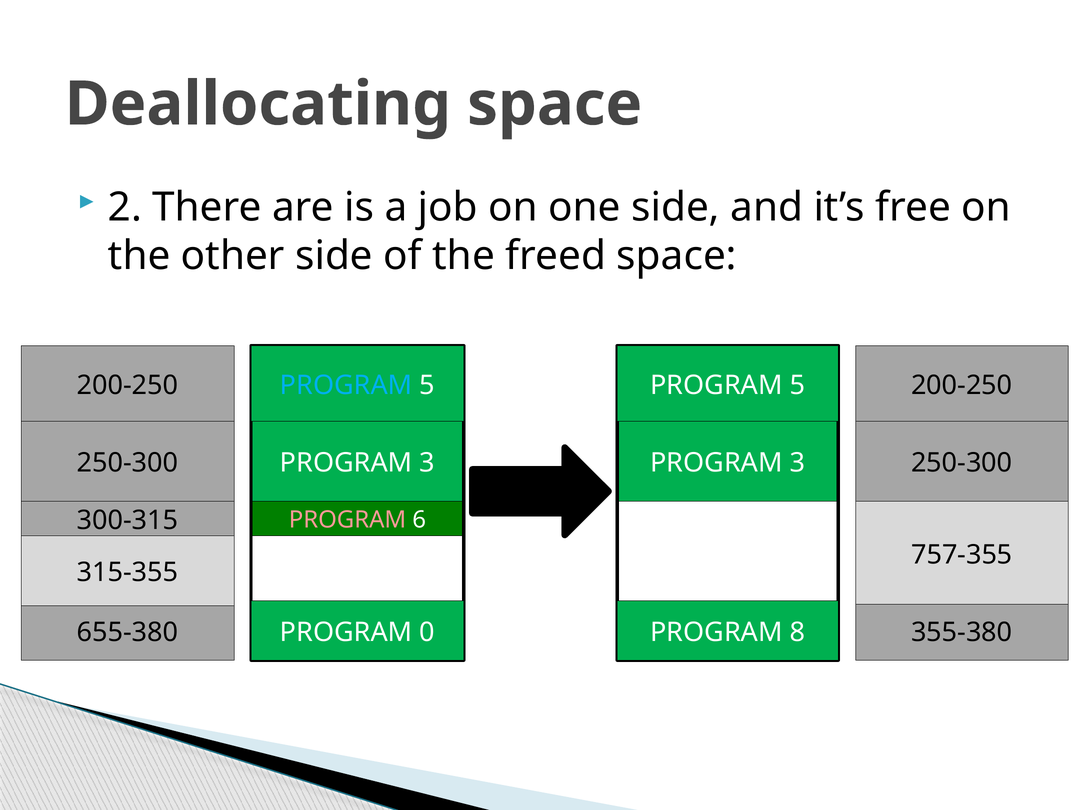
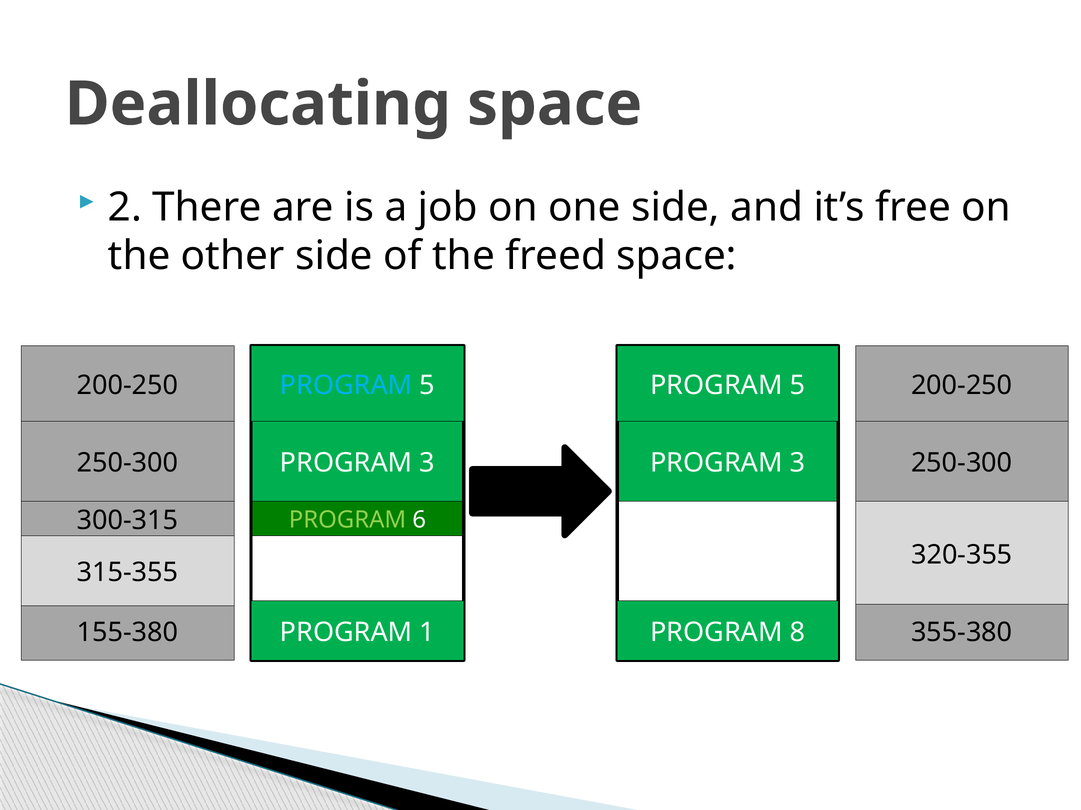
PROGRAM at (348, 520) colour: pink -> light green
757-355: 757-355 -> 320-355
655-380: 655-380 -> 155-380
0: 0 -> 1
